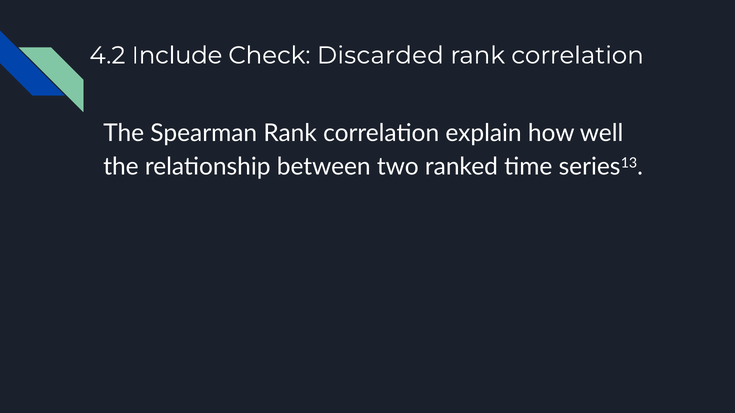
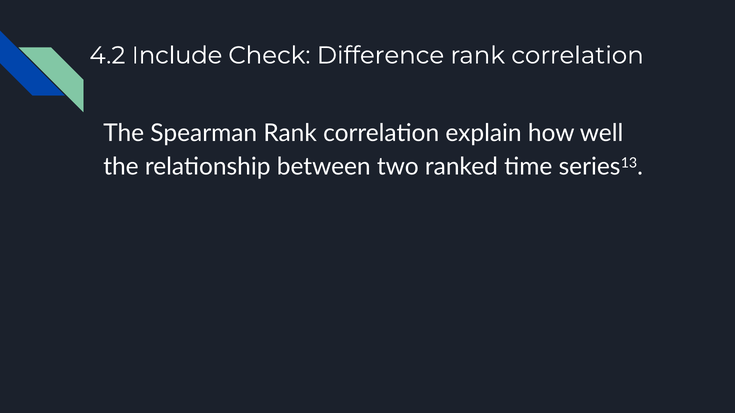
Discarded: Discarded -> Difference
